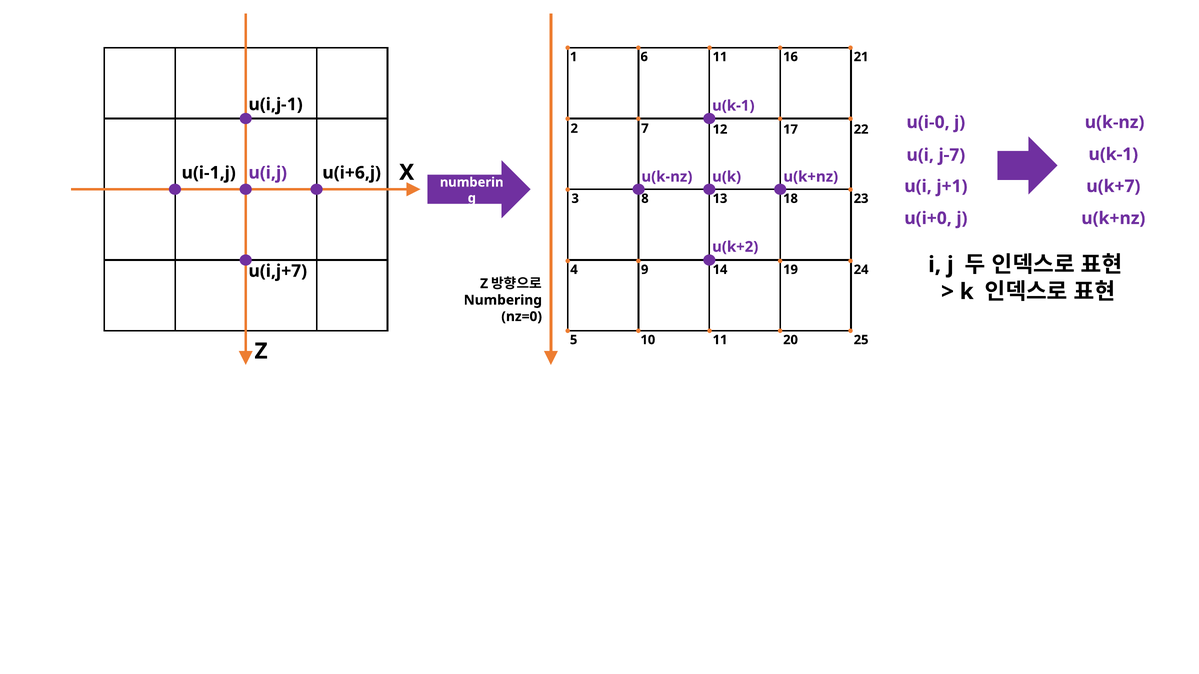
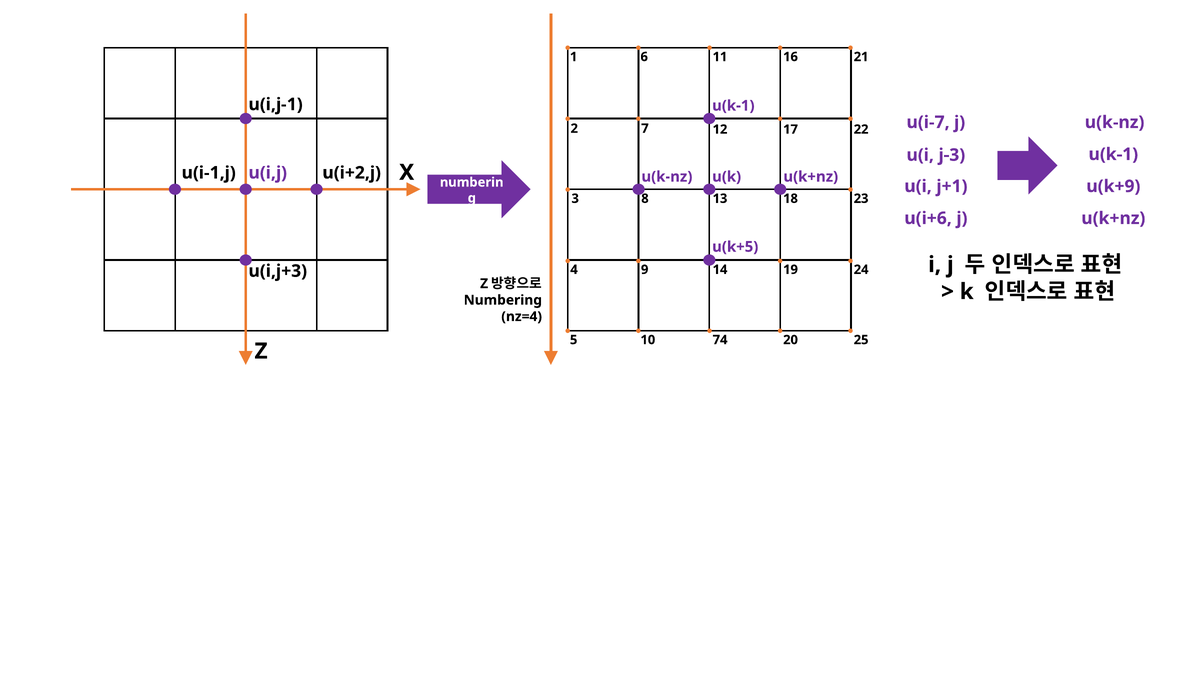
u(i-0: u(i-0 -> u(i-7
j-7: j-7 -> j-3
u(i+6,j: u(i+6,j -> u(i+2,j
u(k+7: u(k+7 -> u(k+9
u(i+0: u(i+0 -> u(i+6
u(k+2: u(k+2 -> u(k+5
u(i,j+7: u(i,j+7 -> u(i,j+3
nz=0: nz=0 -> nz=4
10 11: 11 -> 74
